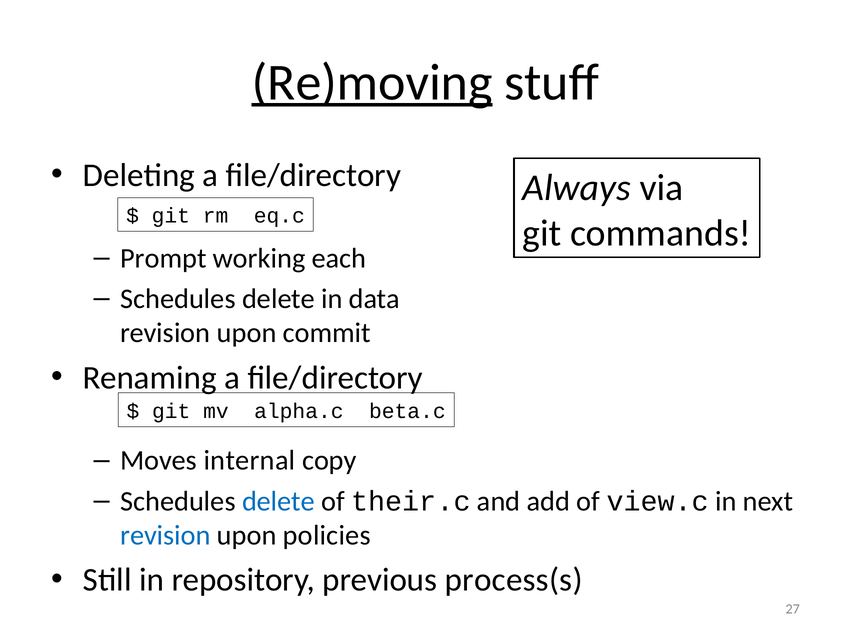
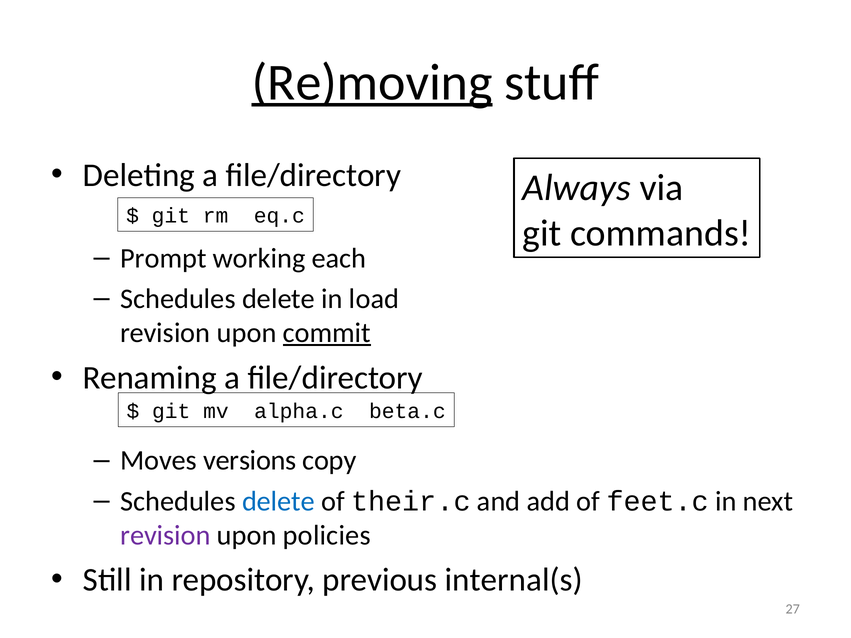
data: data -> load
commit underline: none -> present
internal: internal -> versions
view.c: view.c -> feet.c
revision at (165, 535) colour: blue -> purple
process(s: process(s -> internal(s
